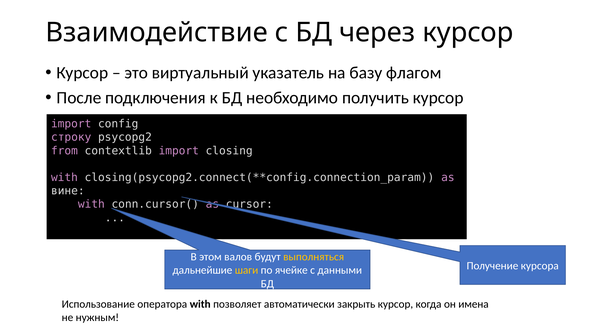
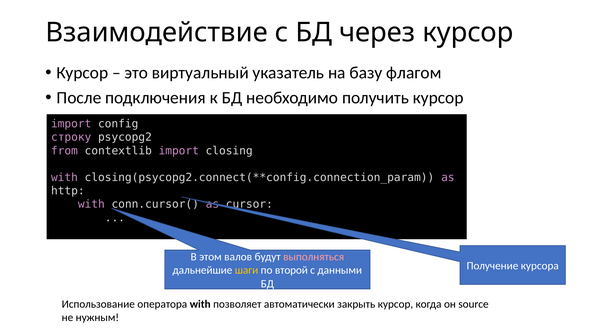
вине: вине -> http
выполняться colour: yellow -> pink
ячейке: ячейке -> второй
имена: имена -> source
